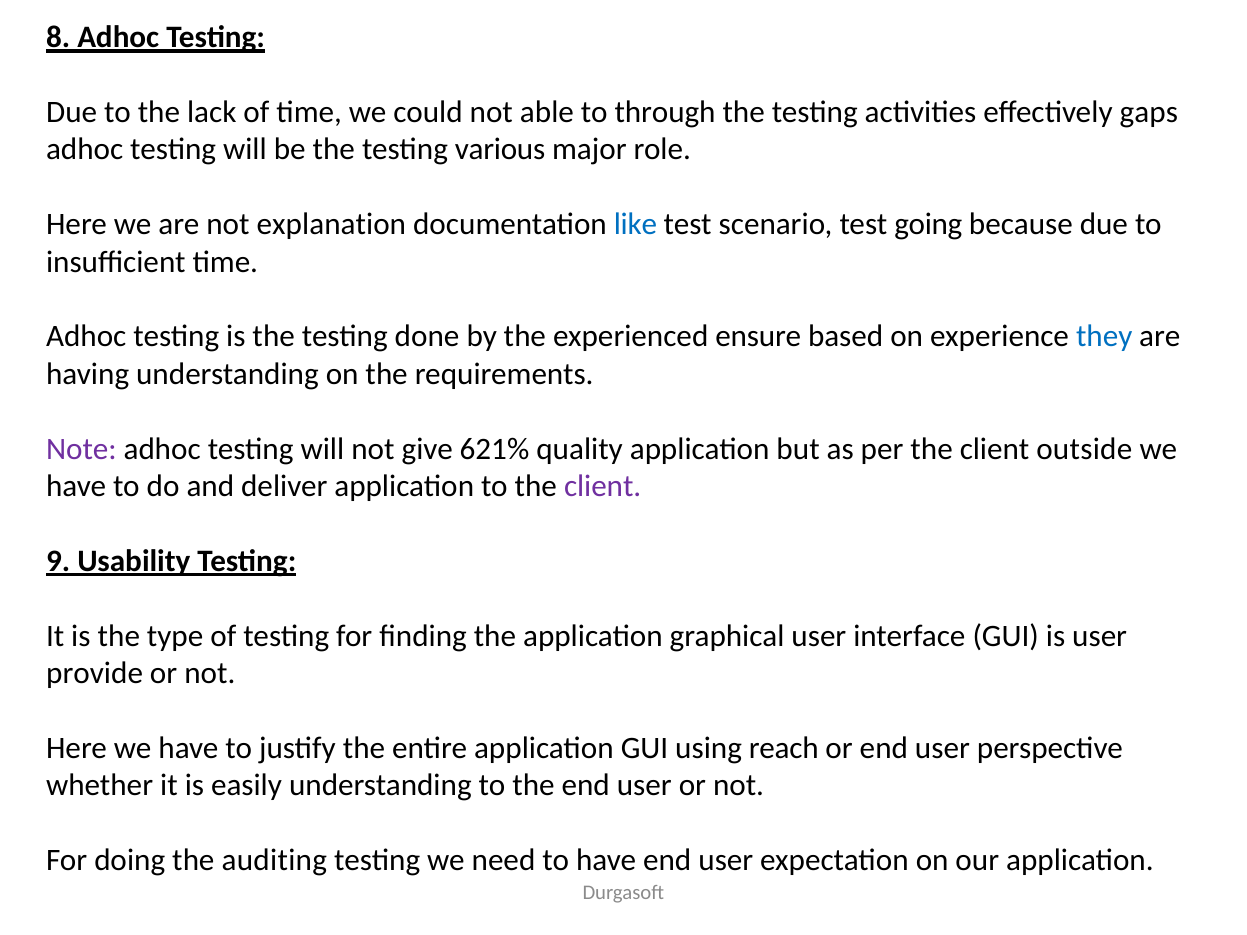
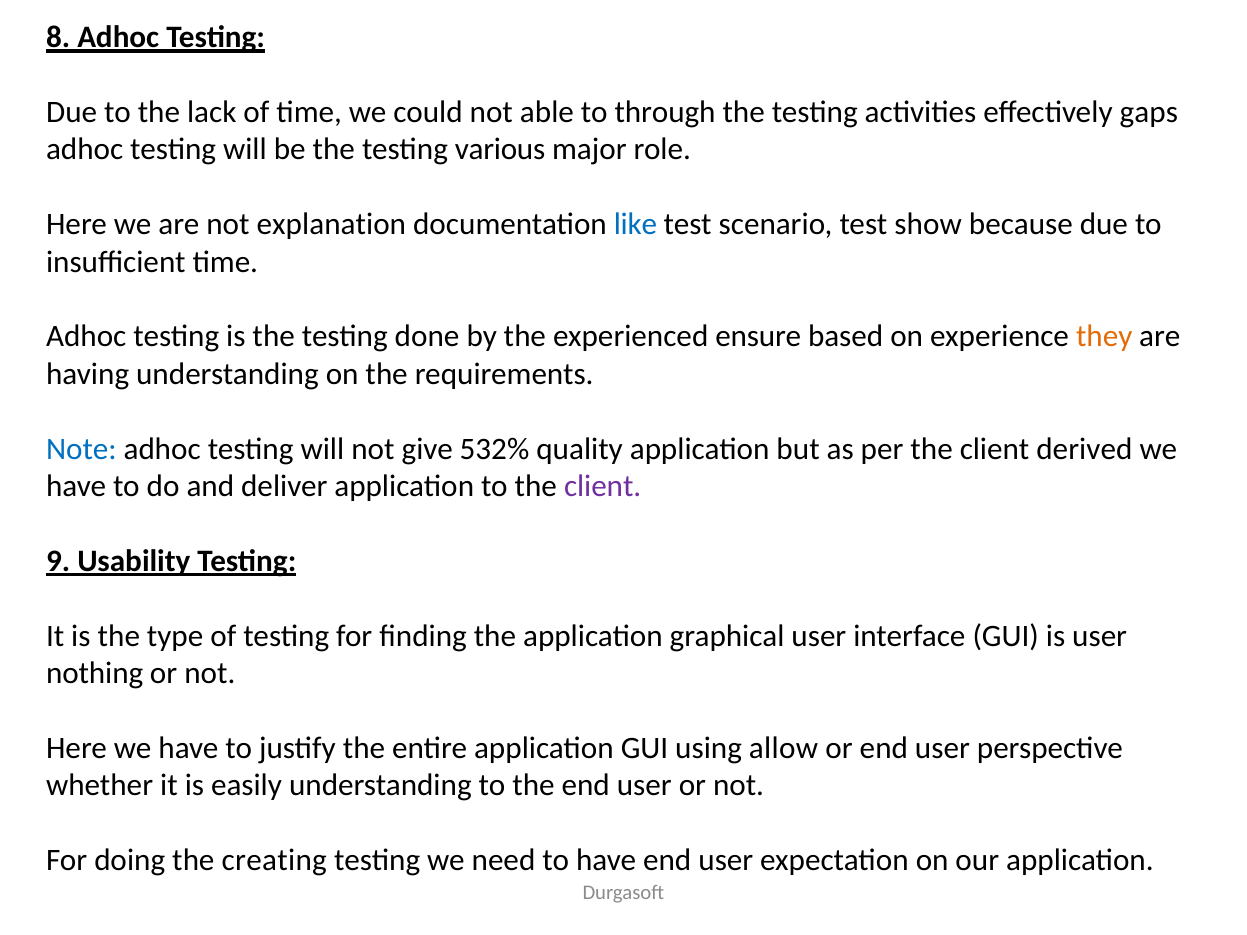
going: going -> show
they colour: blue -> orange
Note colour: purple -> blue
621%: 621% -> 532%
outside: outside -> derived
provide: provide -> nothing
reach: reach -> allow
auditing: auditing -> creating
